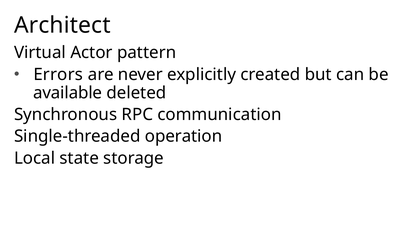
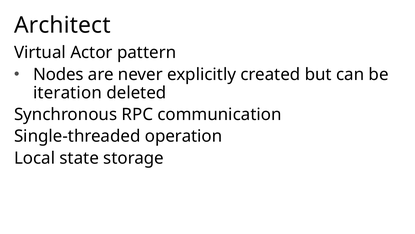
Errors: Errors -> Nodes
available: available -> iteration
